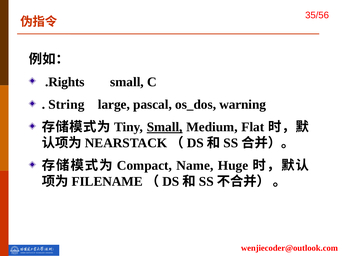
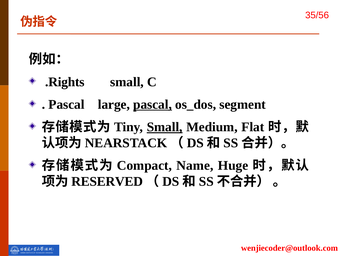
String at (66, 105): String -> Pascal
pascal at (153, 105) underline: none -> present
warning: warning -> segment
FILENAME: FILENAME -> RESERVED
